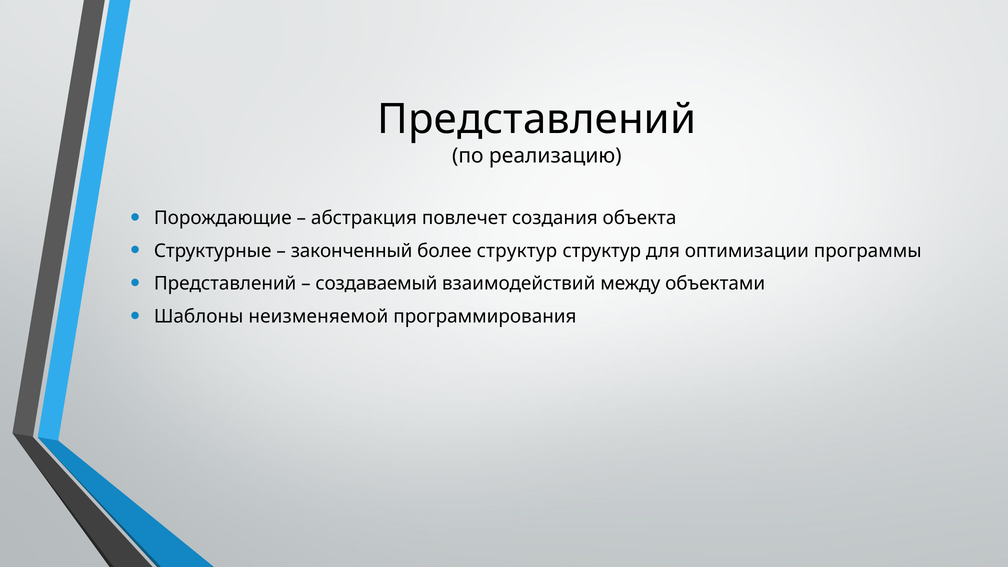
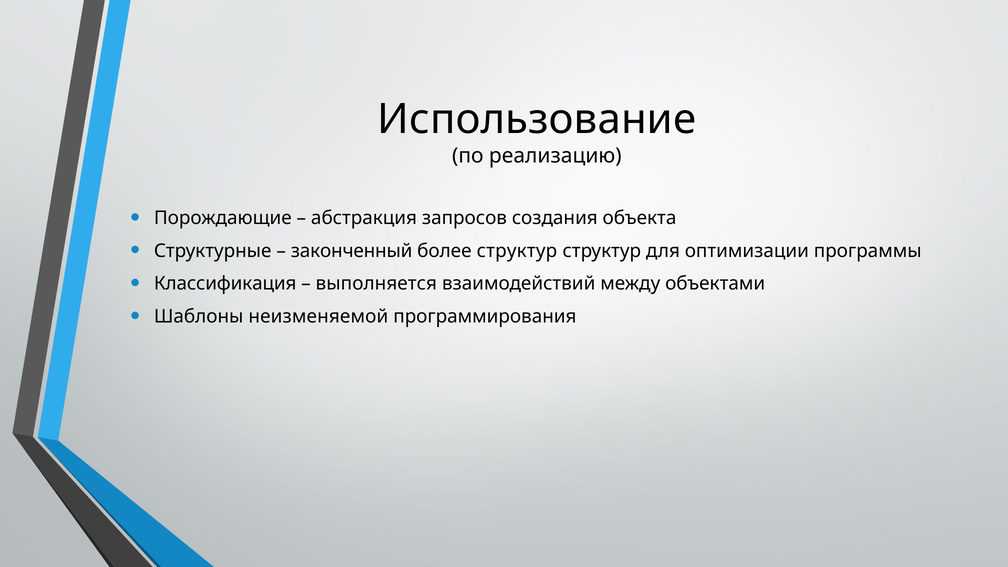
Представлений at (537, 119): Представлений -> Использование
повлечет: повлечет -> запросов
Представлений at (225, 284): Представлений -> Классификация
создаваемый: создаваемый -> выполняется
